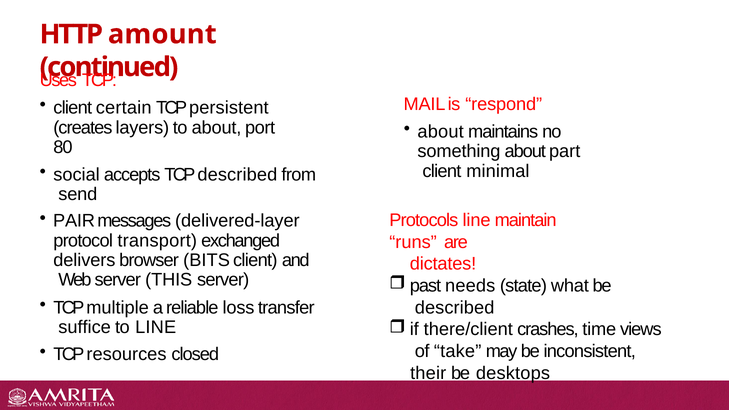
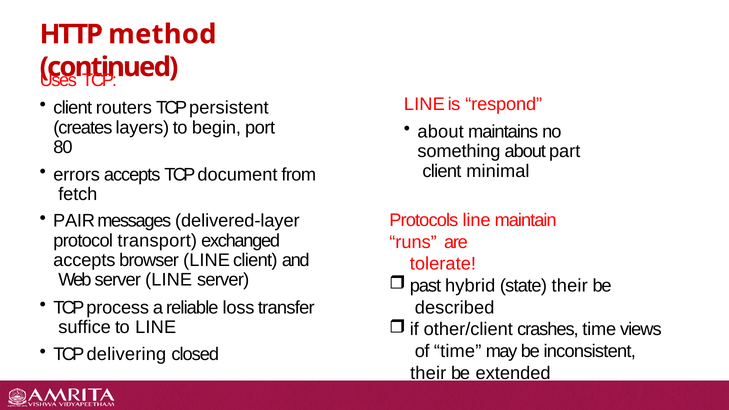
amount: amount -> method
MAIL at (425, 104): MAIL -> LINE
certain: certain -> routers
to about: about -> begin
social: social -> errors
TCP described: described -> document
send: send -> fetch
delivers at (84, 260): delivers -> accepts
browser BITS: BITS -> LINE
dictates: dictates -> tolerate
server THIS: THIS -> LINE
needs: needs -> hybrid
state what: what -> their
multiple: multiple -> process
there/client: there/client -> other/client
of take: take -> time
resources: resources -> delivering
desktops: desktops -> extended
